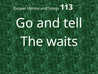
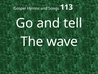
waits: waits -> wave
